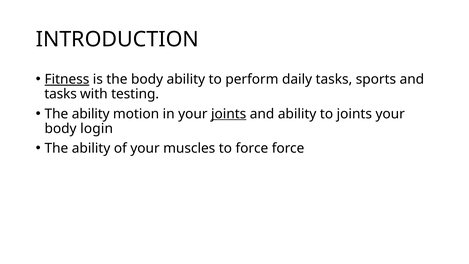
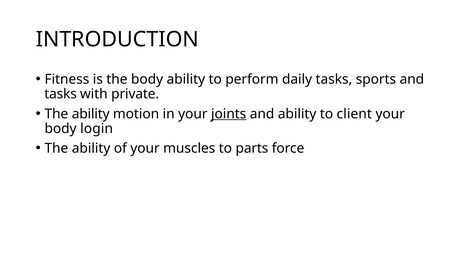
Fitness underline: present -> none
testing: testing -> private
to joints: joints -> client
to force: force -> parts
